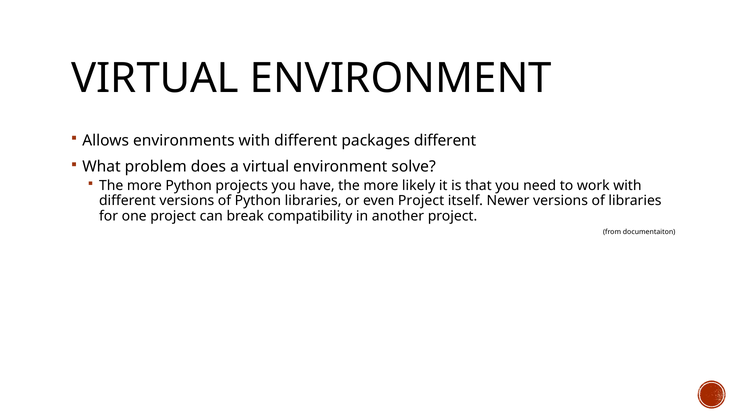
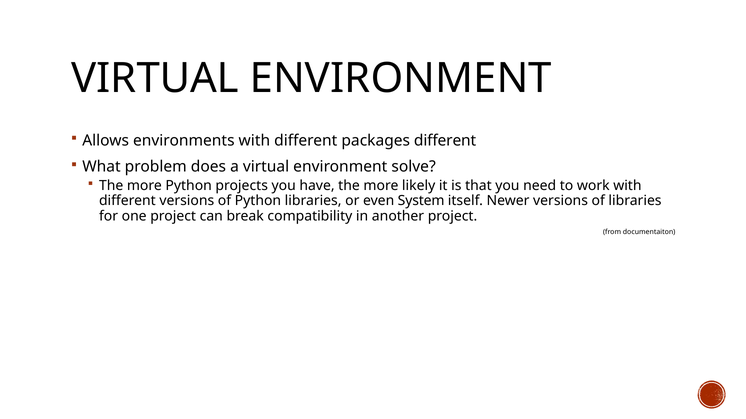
even Project: Project -> System
